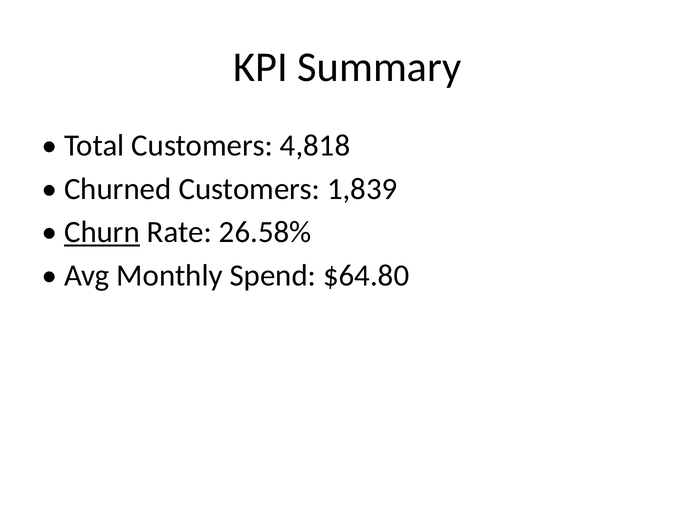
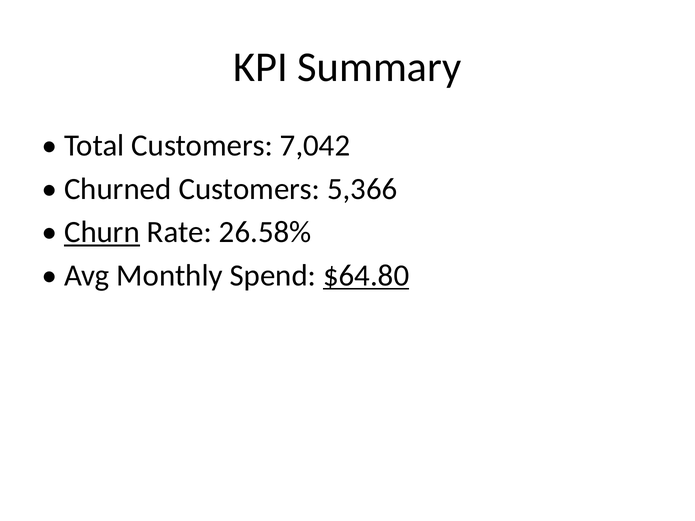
4,818: 4,818 -> 7,042
1,839: 1,839 -> 5,366
$64.80 underline: none -> present
